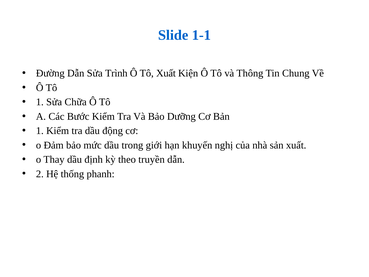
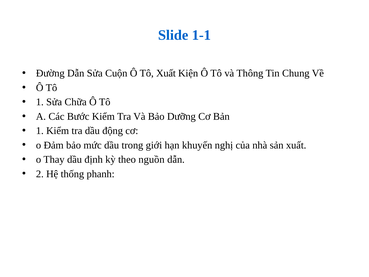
Trình: Trình -> Cuộn
truyền: truyền -> nguồn
